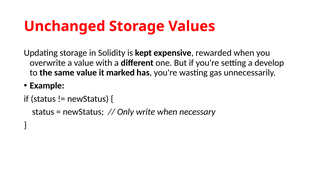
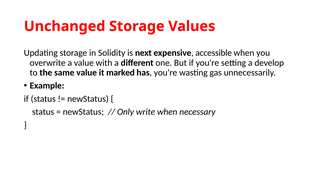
kept: kept -> next
rewarded: rewarded -> accessible
